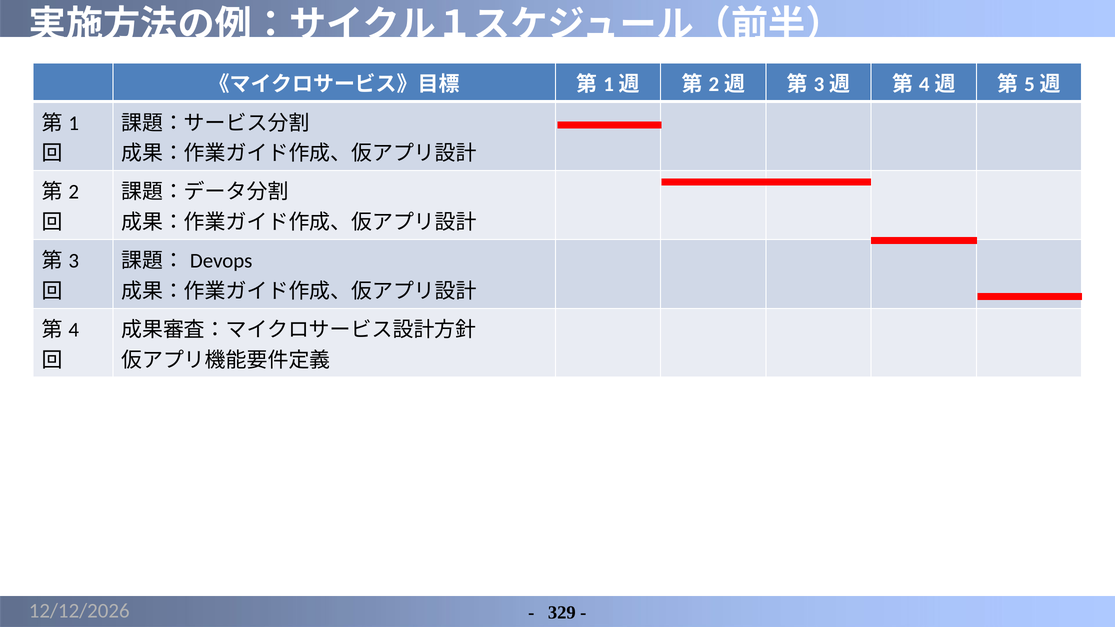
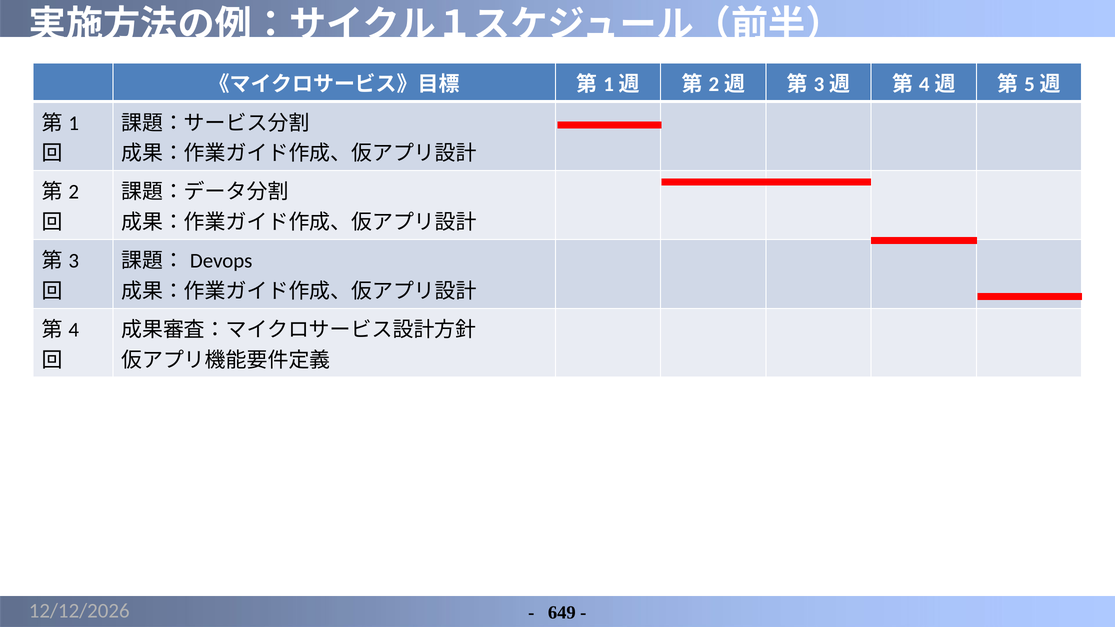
329: 329 -> 649
